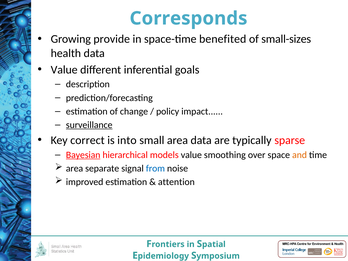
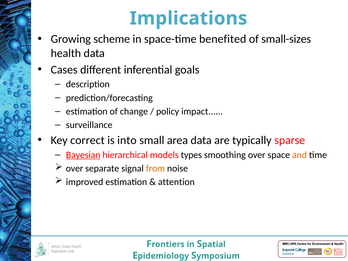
Corresponds: Corresponds -> Implications
provide: provide -> scheme
Value at (64, 70): Value -> Cases
surveillance underline: present -> none
models value: value -> types
area at (75, 168): area -> over
from colour: blue -> orange
